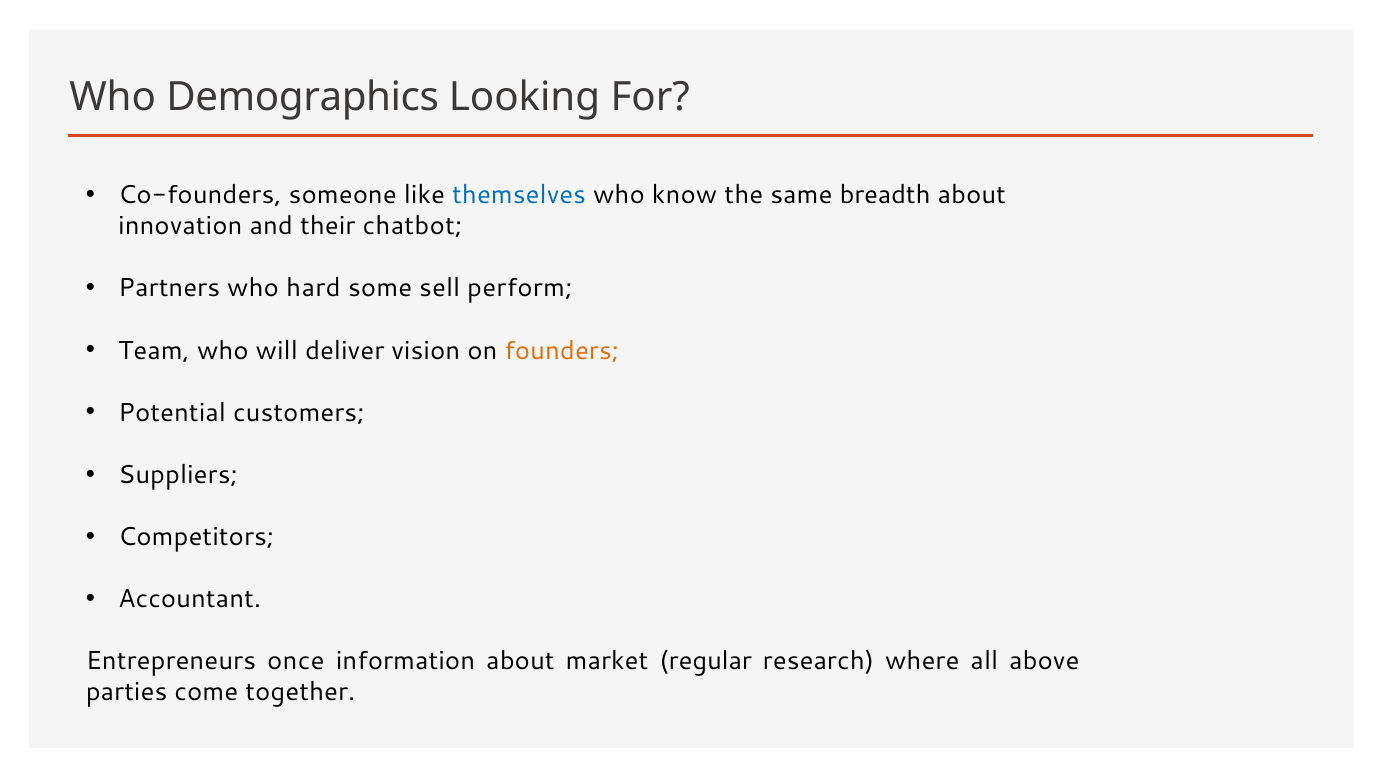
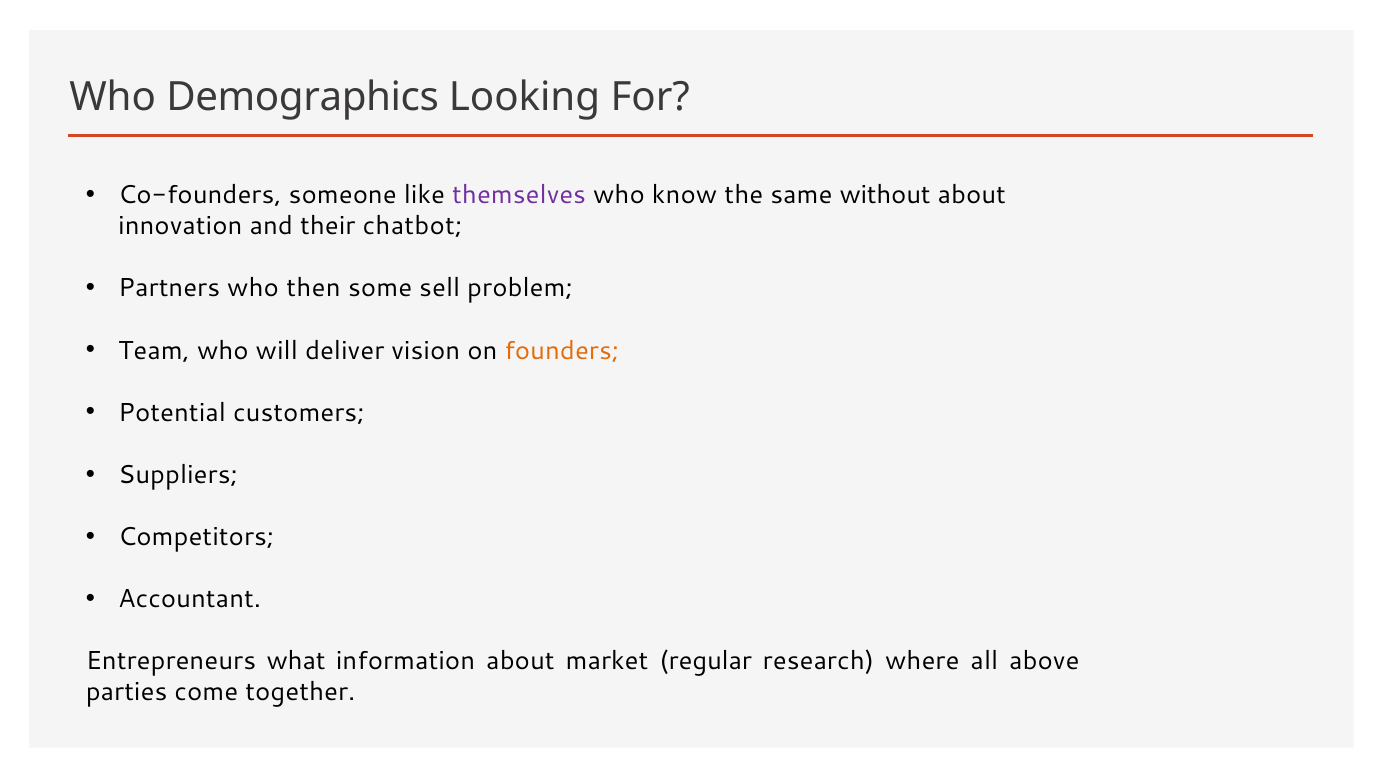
themselves colour: blue -> purple
breadth: breadth -> without
hard: hard -> then
perform: perform -> problem
once: once -> what
